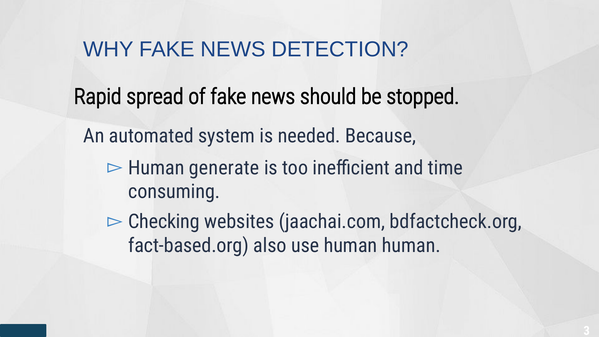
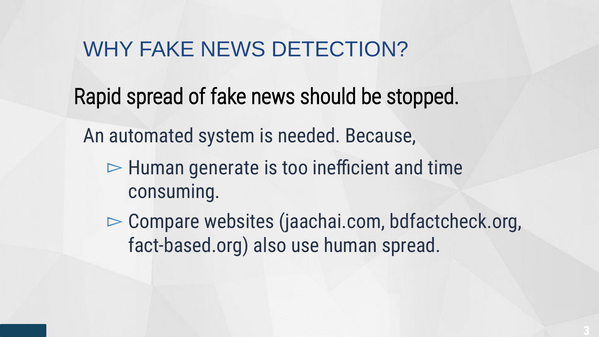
Checking: Checking -> Compare
human human: human -> spread
